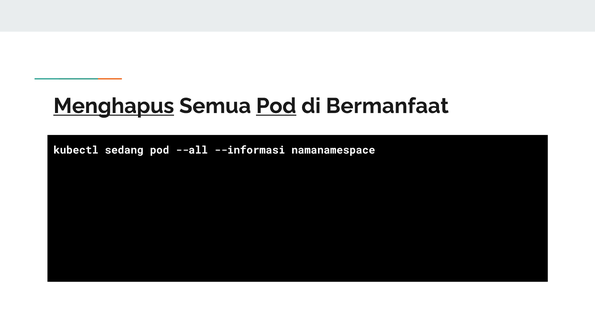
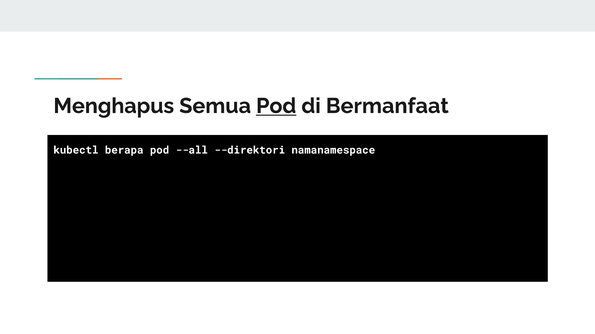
Menghapus underline: present -> none
sedang: sedang -> berapa
--informasi: --informasi -> --direktori
